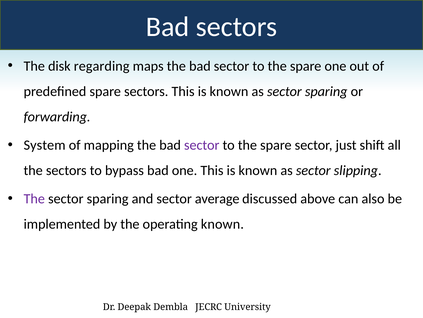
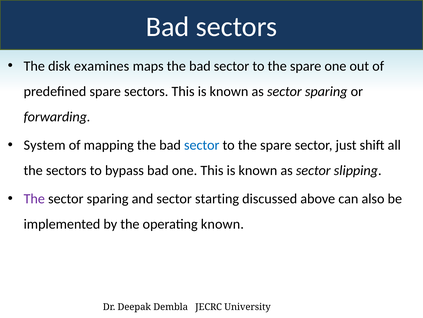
regarding: regarding -> examines
sector at (202, 145) colour: purple -> blue
average: average -> starting
